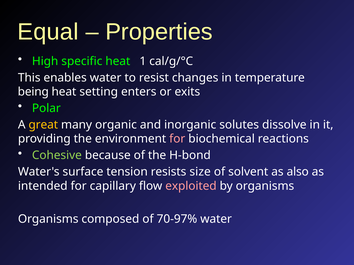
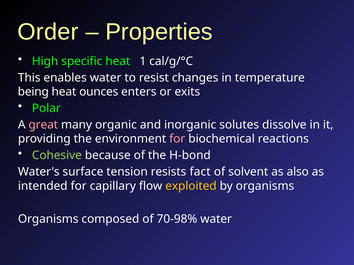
Equal: Equal -> Order
setting: setting -> ounces
great colour: yellow -> pink
size: size -> fact
exploited colour: pink -> yellow
70-97%: 70-97% -> 70-98%
